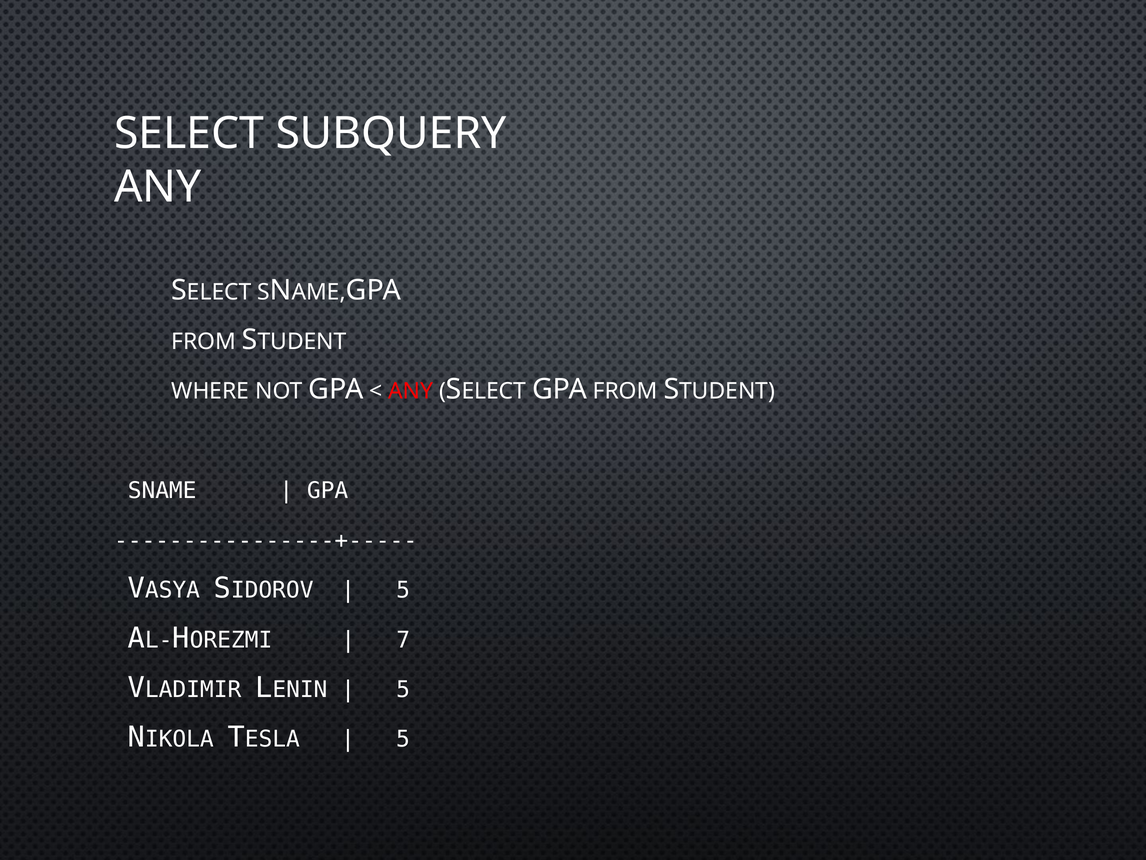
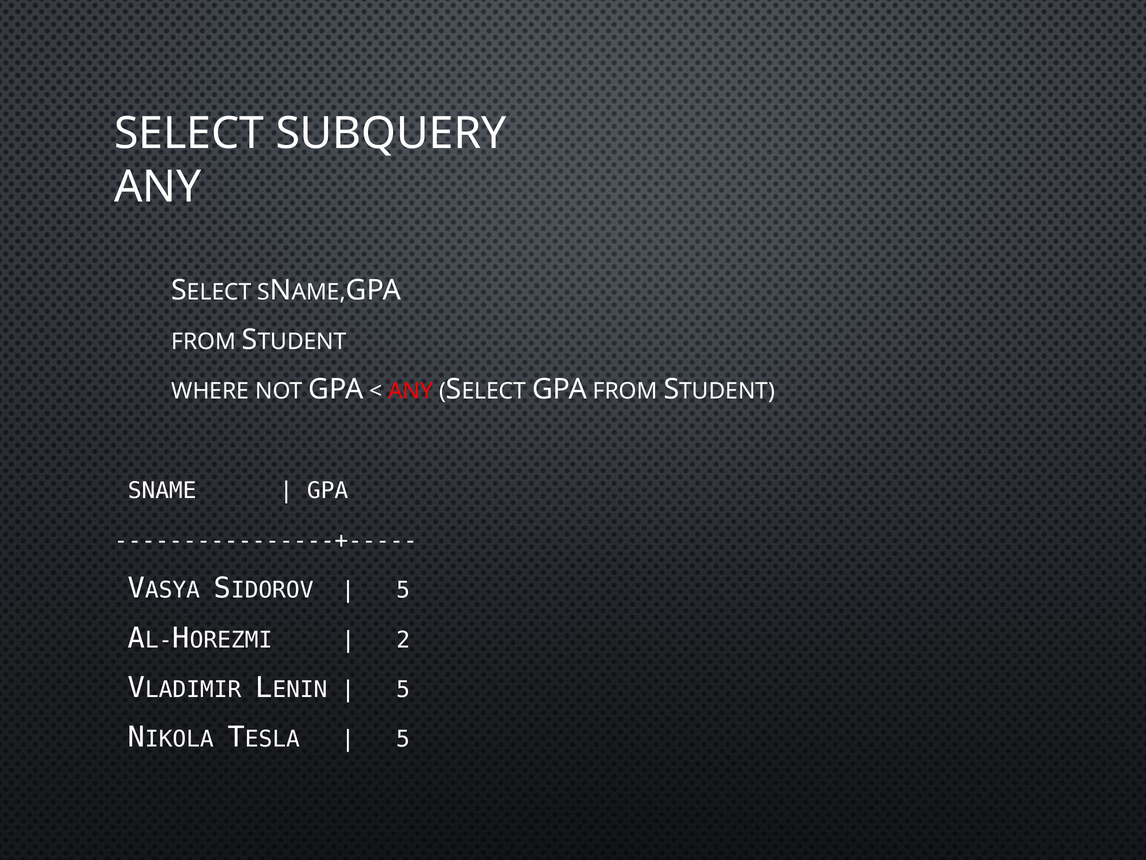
7: 7 -> 2
